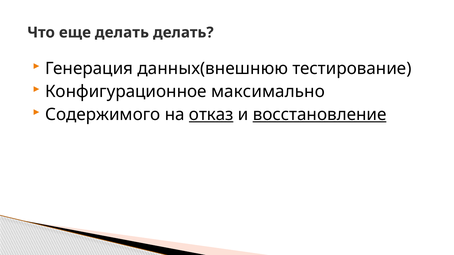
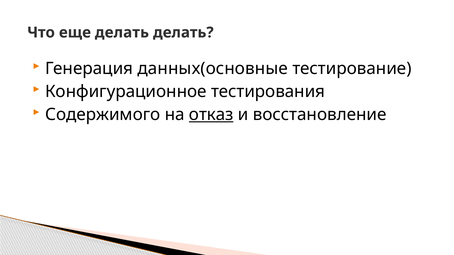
данных(внешнюю: данных(внешнюю -> данных(основные
максимально: максимально -> тестирования
восстановление underline: present -> none
